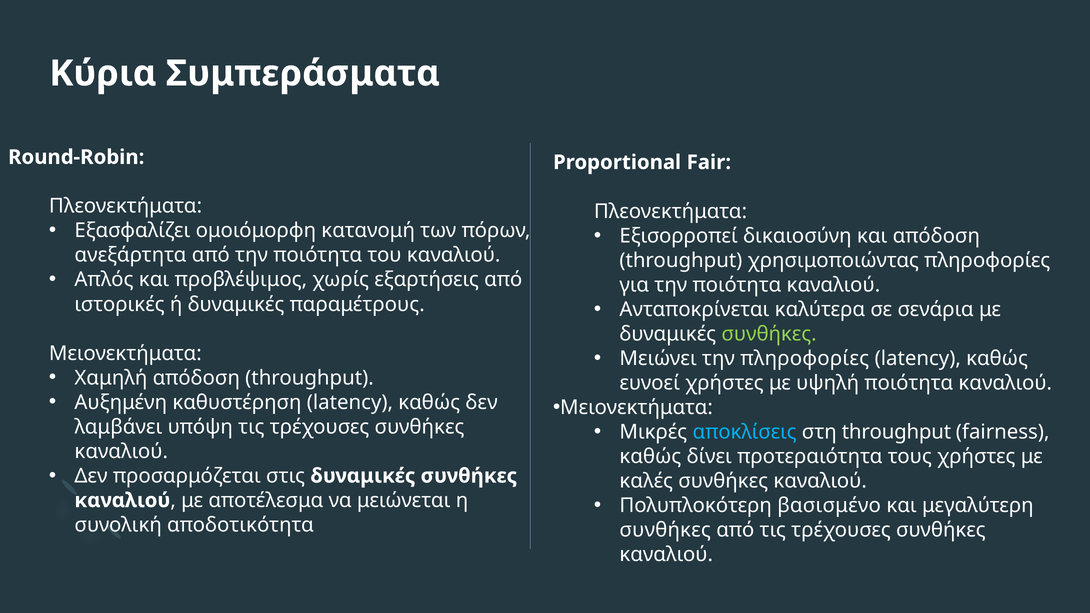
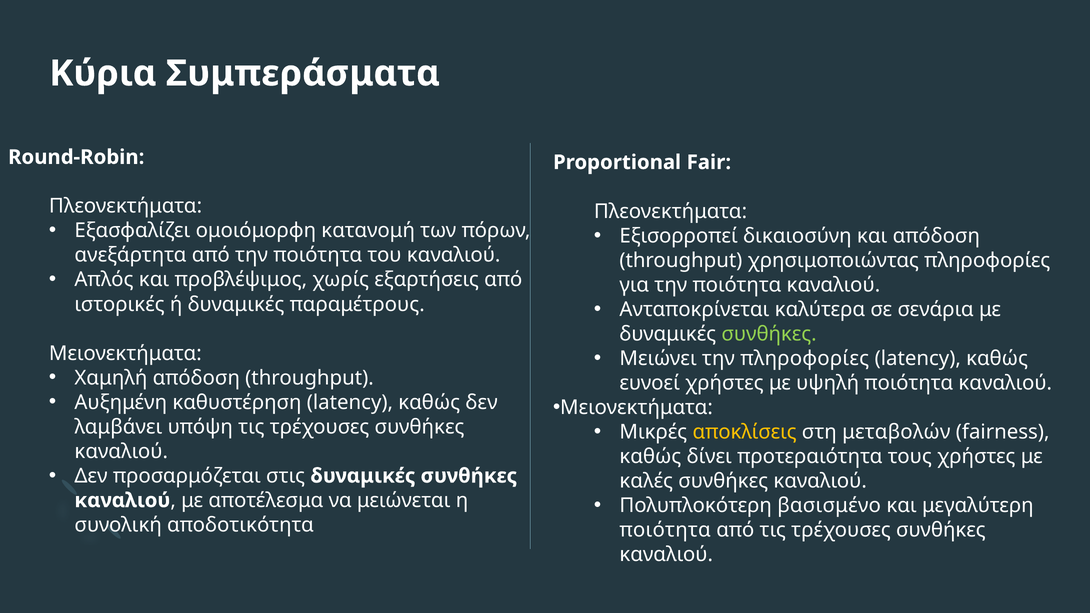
αποκλίσεις colour: light blue -> yellow
στη throughput: throughput -> μεταβολών
συνθήκες at (665, 530): συνθήκες -> ποιότητα
